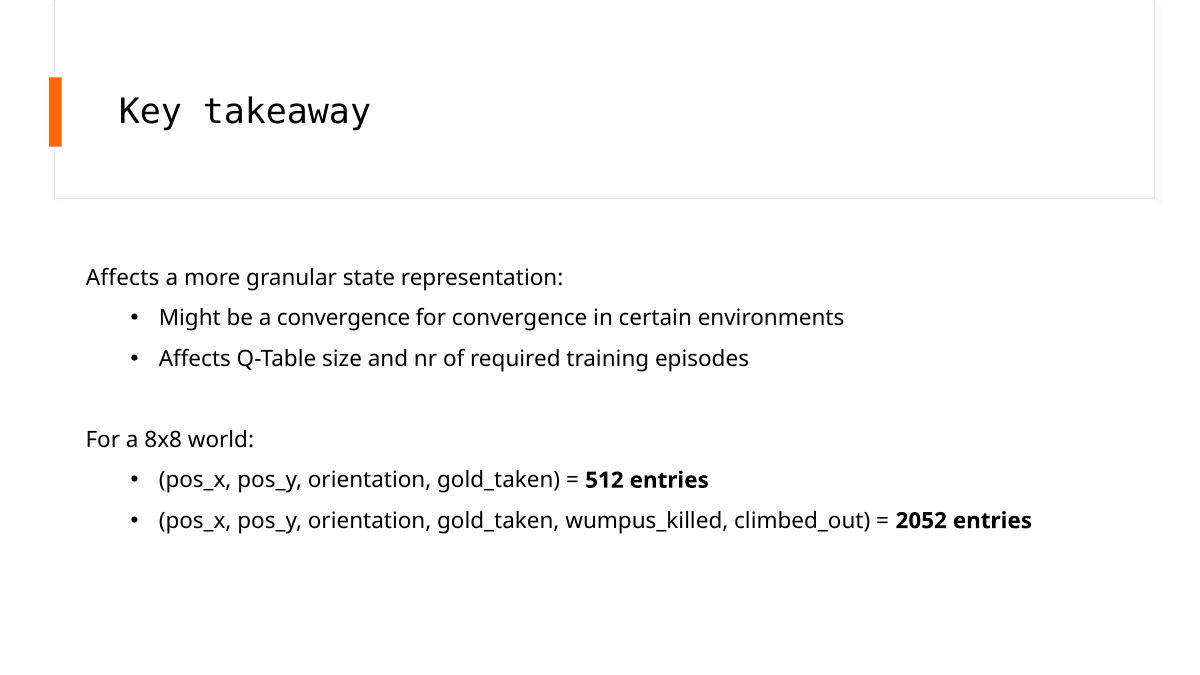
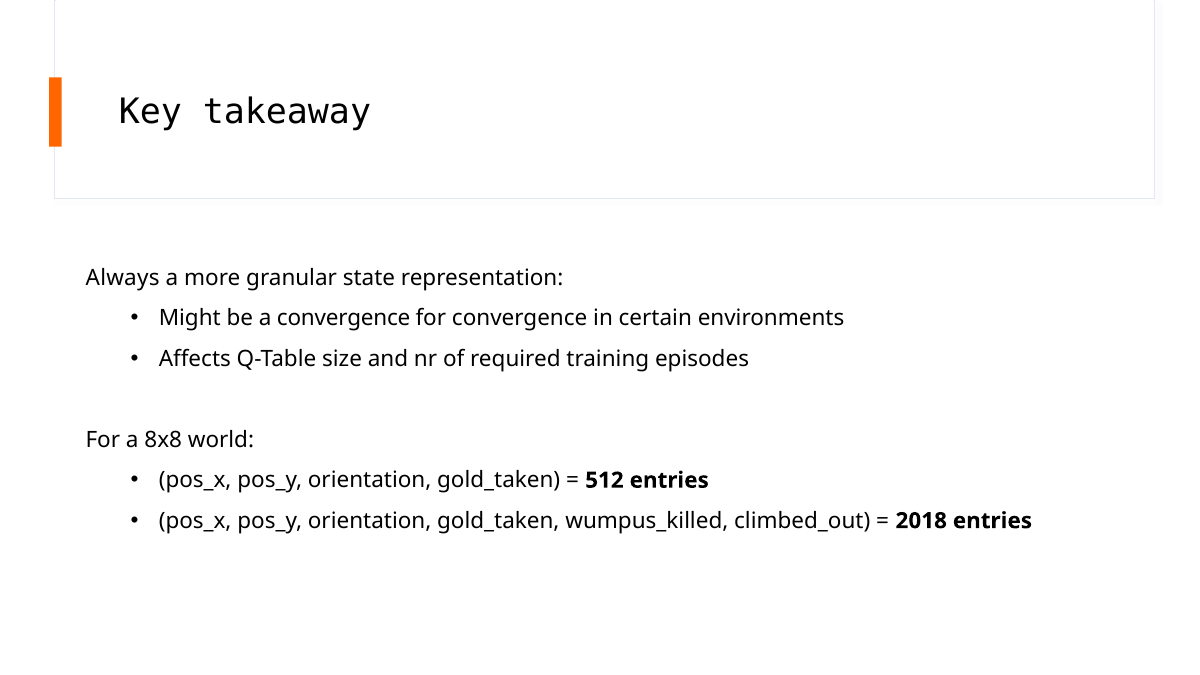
Affects at (123, 278): Affects -> Always
2052: 2052 -> 2018
